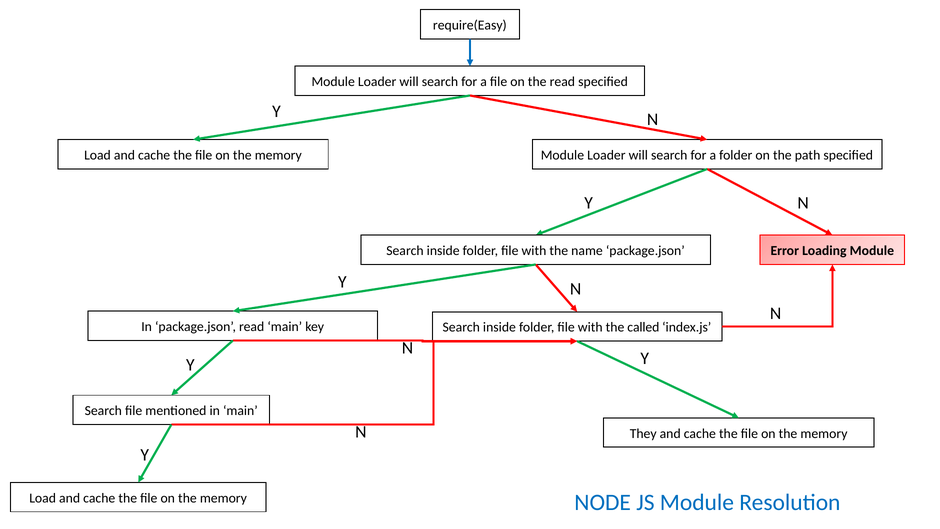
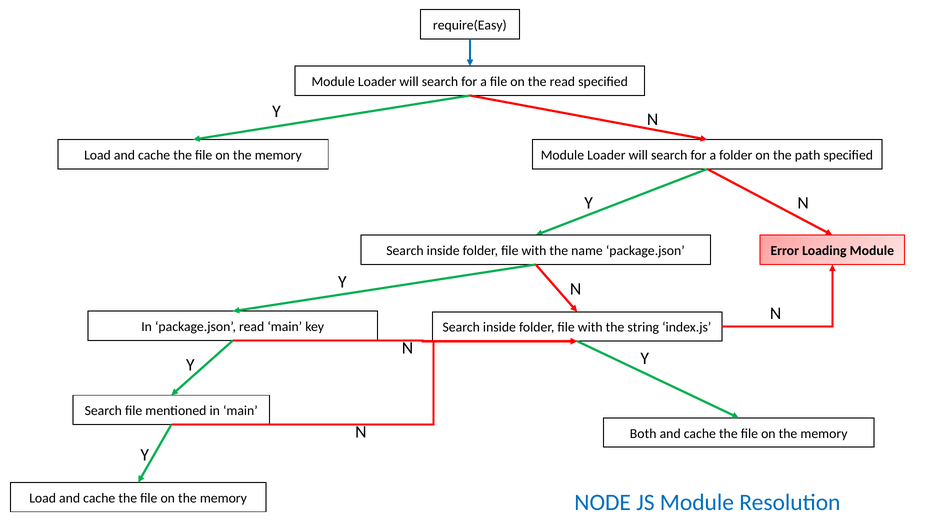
called: called -> string
They: They -> Both
